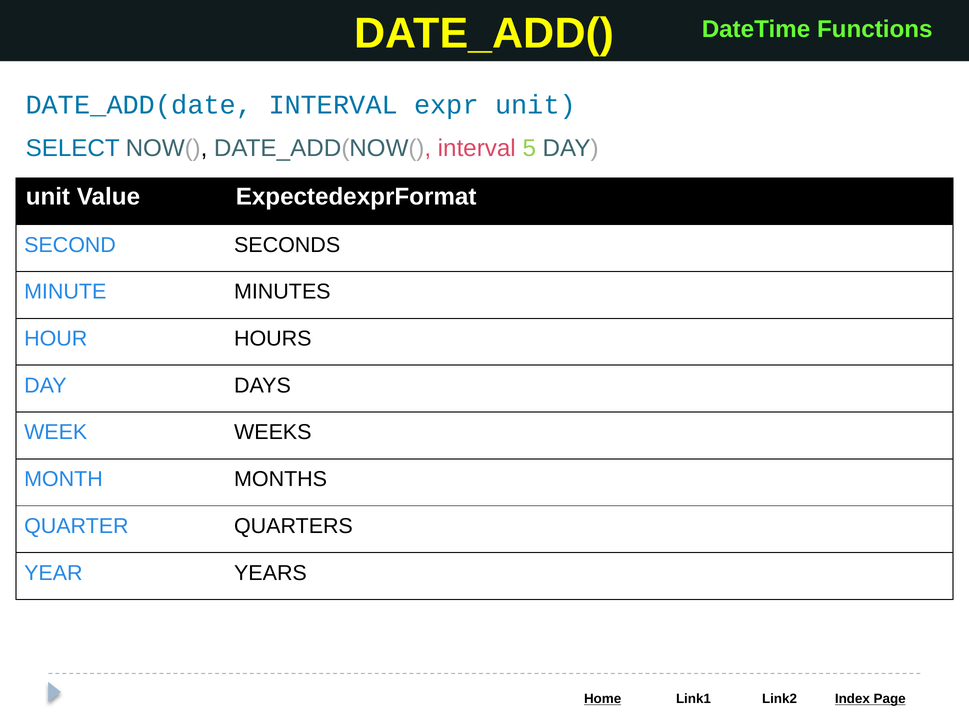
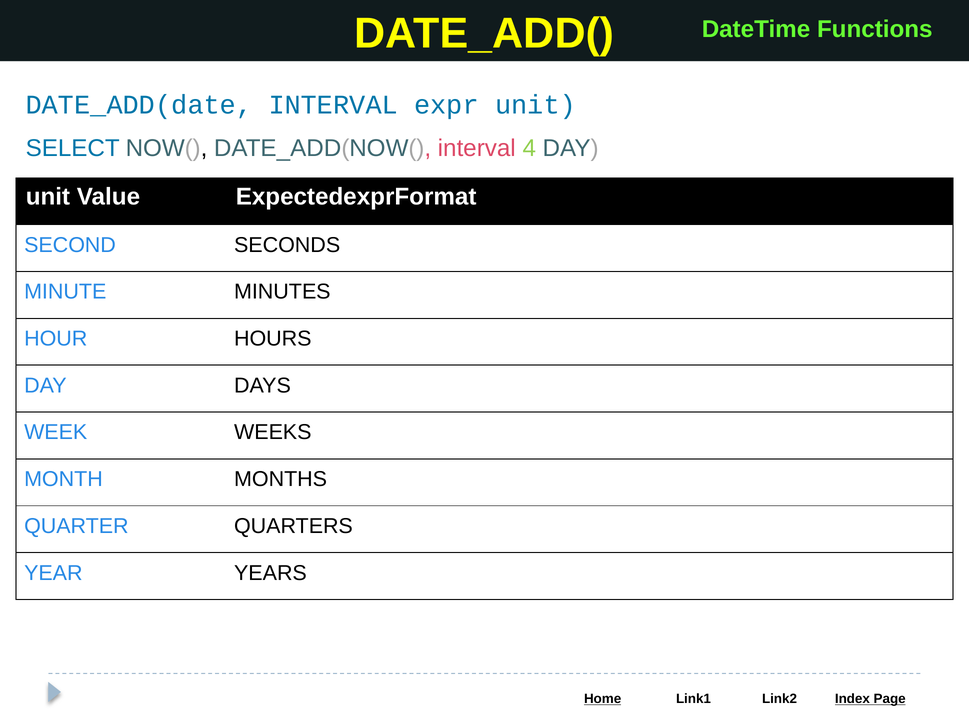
5: 5 -> 4
